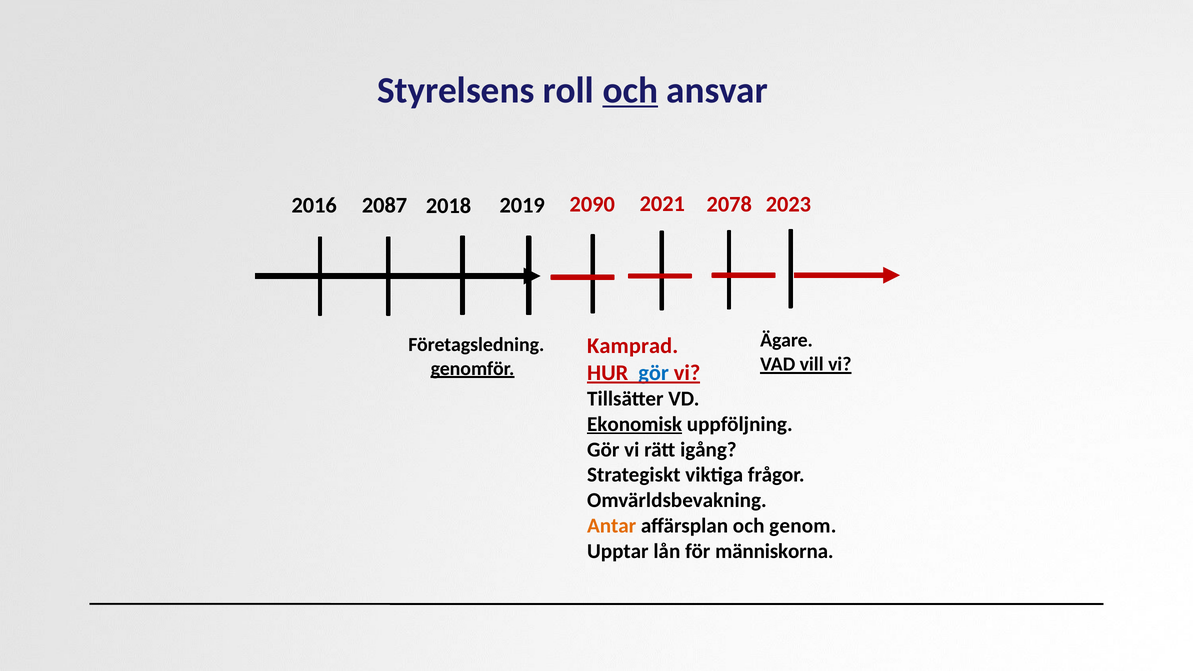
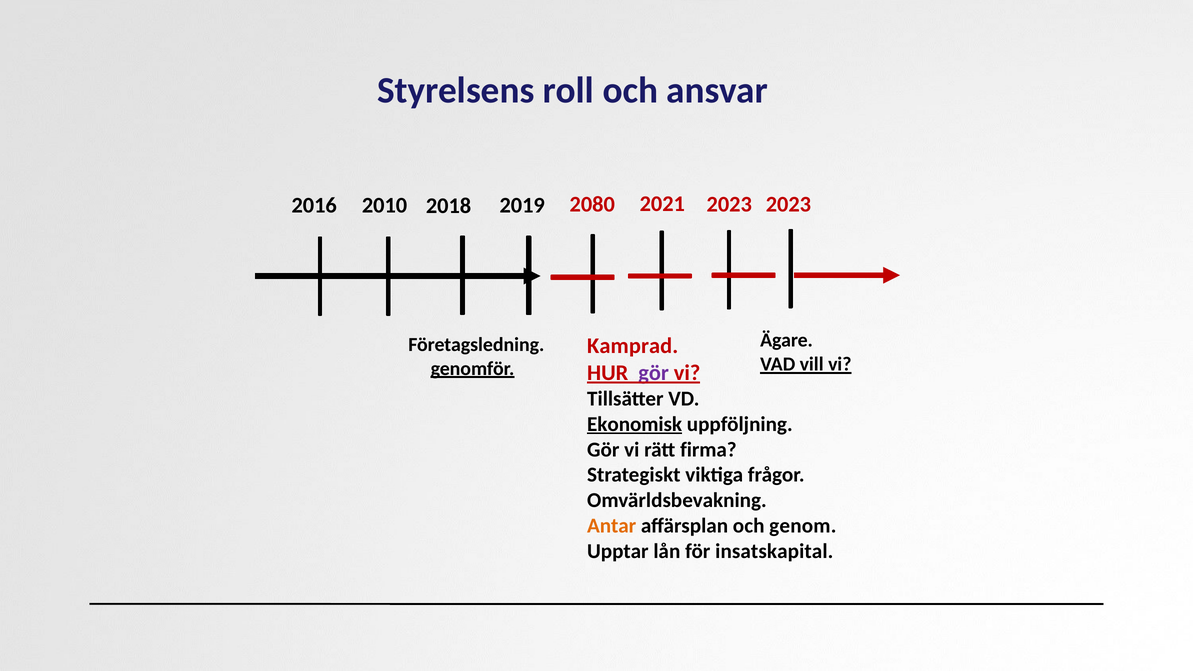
och at (630, 90) underline: present -> none
2087: 2087 -> 2010
2090: 2090 -> 2080
2021 2078: 2078 -> 2023
gör at (654, 373) colour: blue -> purple
igång: igång -> firma
människorna: människorna -> insatskapital
